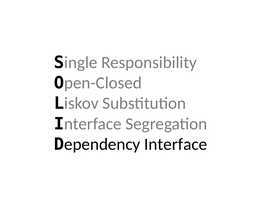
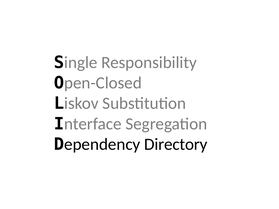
Dependency Interface: Interface -> Directory
